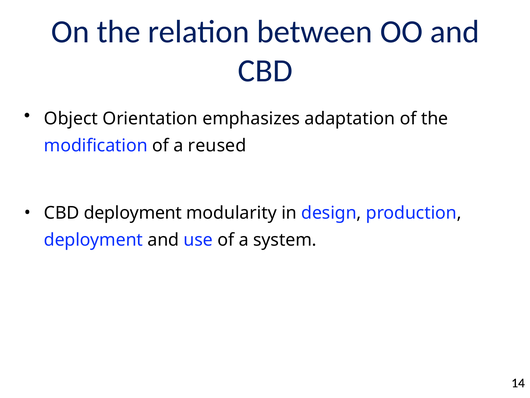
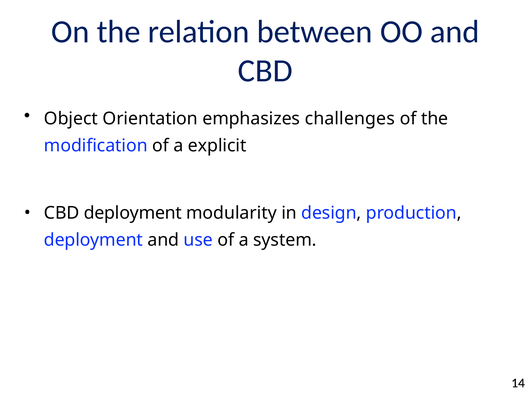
adaptation: adaptation -> challenges
reused: reused -> explicit
